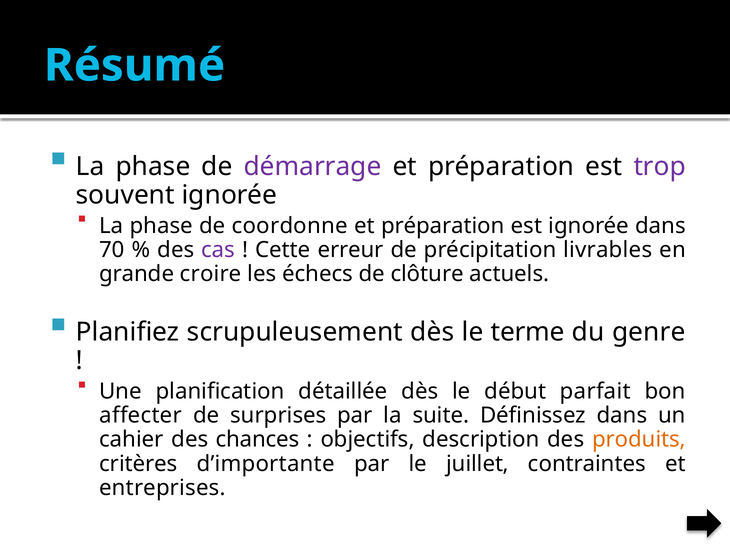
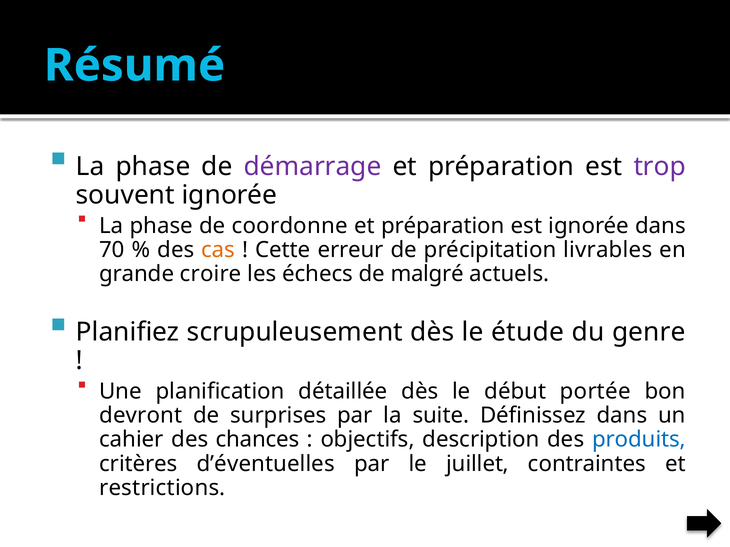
cas colour: purple -> orange
clôture: clôture -> malgré
terme: terme -> étude
parfait: parfait -> portée
affecter: affecter -> devront
produits colour: orange -> blue
d’importante: d’importante -> d’éventuelles
entreprises: entreprises -> restrictions
